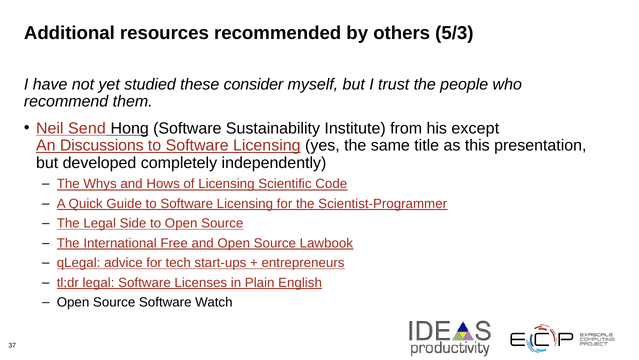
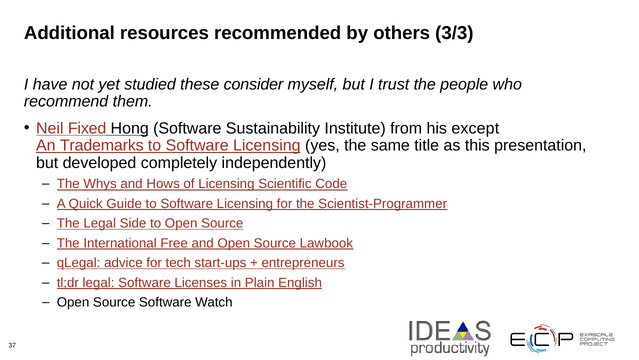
5/3: 5/3 -> 3/3
Send: Send -> Fixed
Discussions: Discussions -> Trademarks
